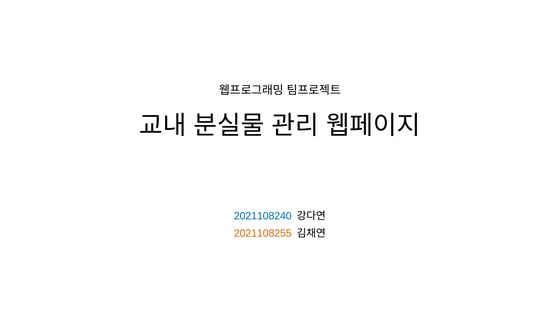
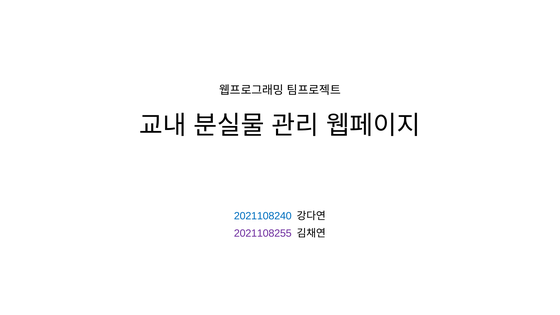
2021108255 colour: orange -> purple
